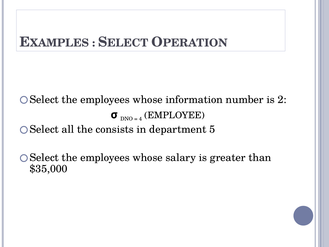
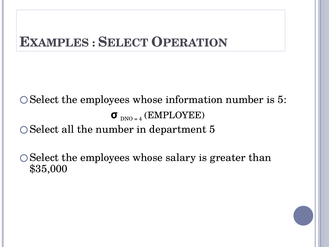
is 2: 2 -> 5
the consists: consists -> number
